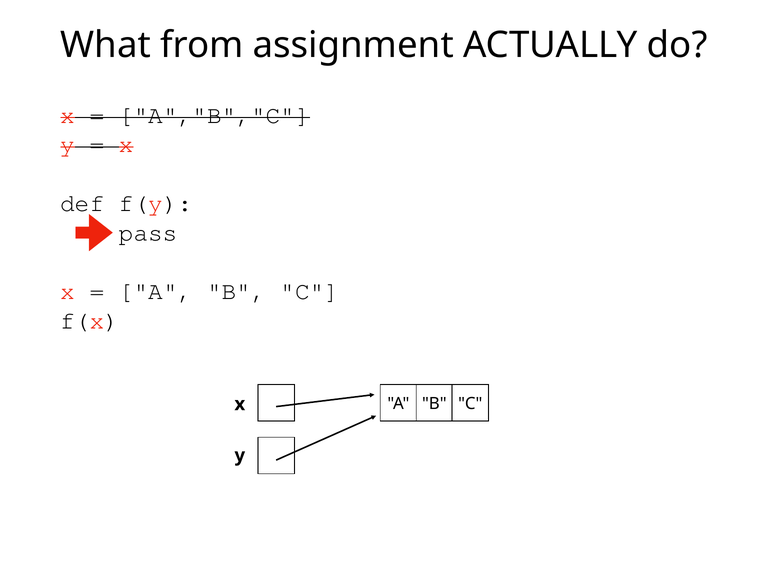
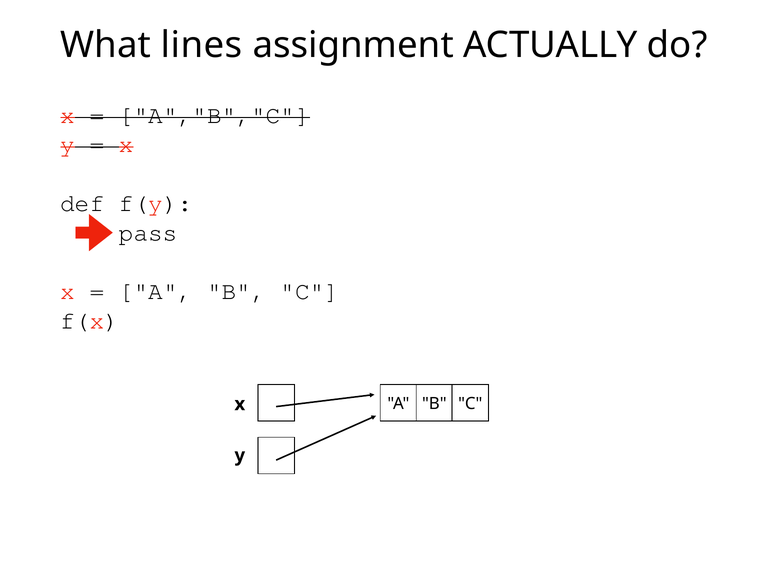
from: from -> lines
